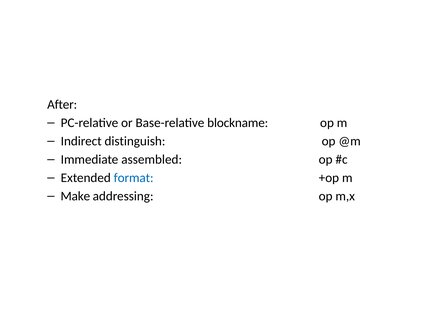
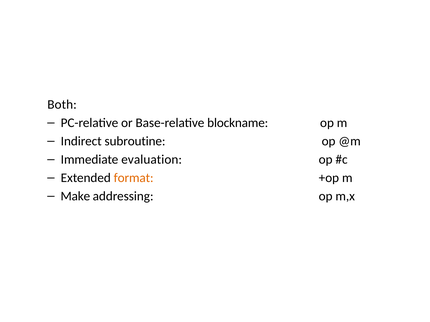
After: After -> Both
distinguish: distinguish -> subroutine
assembled: assembled -> evaluation
format colour: blue -> orange
